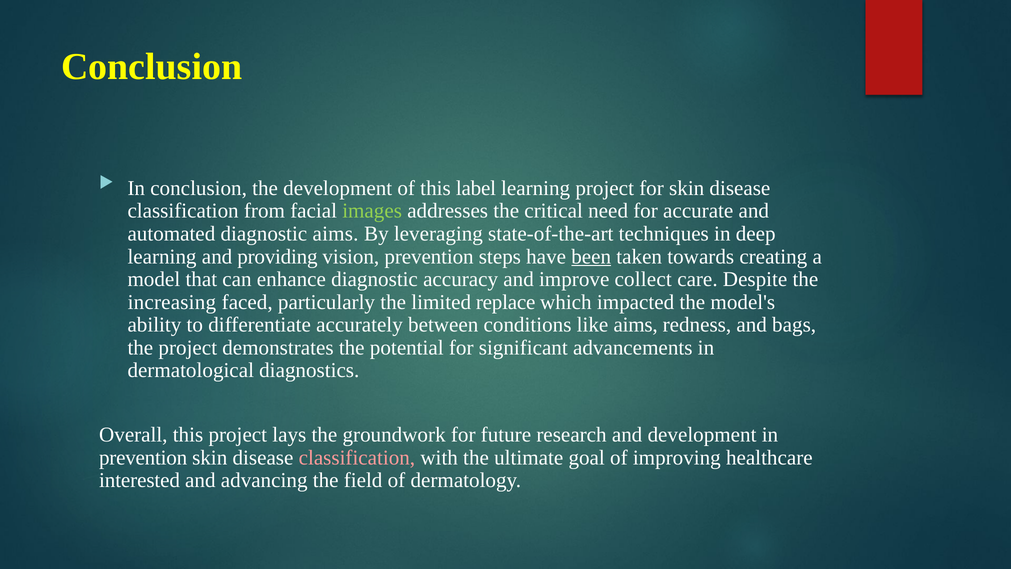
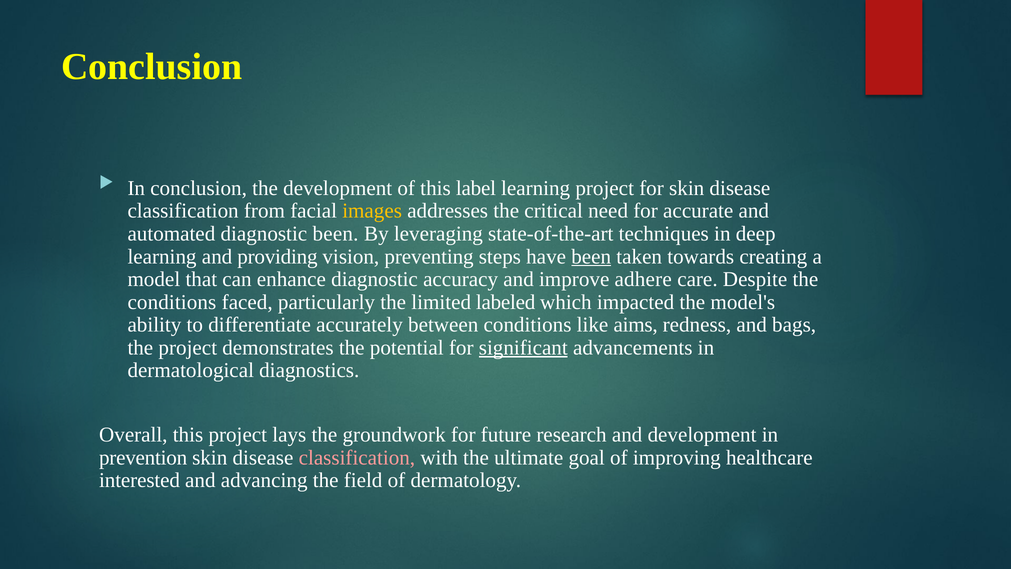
images colour: light green -> yellow
diagnostic aims: aims -> been
vision prevention: prevention -> preventing
collect: collect -> adhere
increasing at (172, 302): increasing -> conditions
replace: replace -> labeled
significant underline: none -> present
